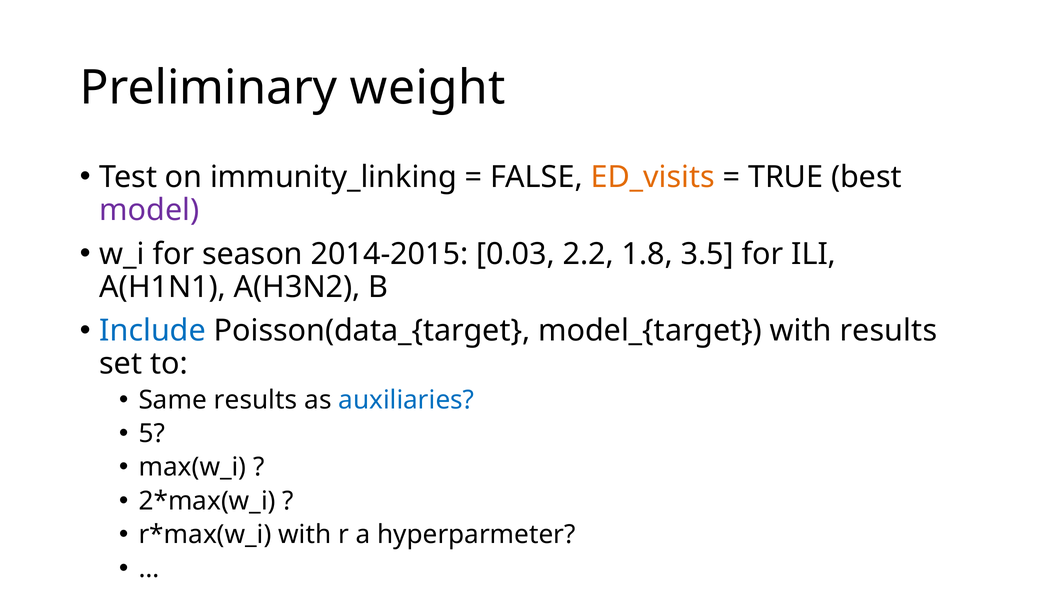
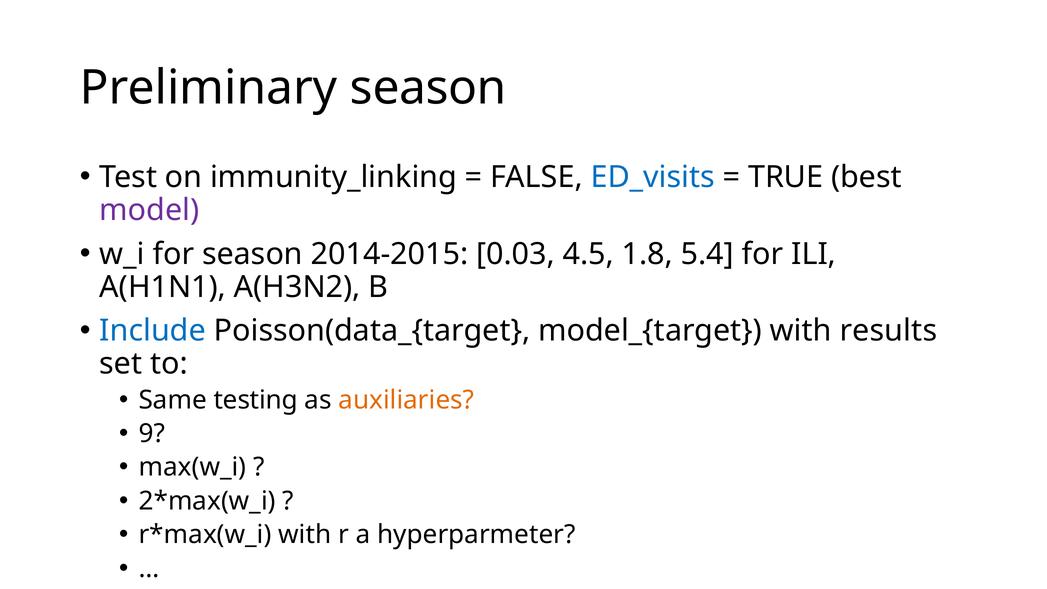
Preliminary weight: weight -> season
ED_visits colour: orange -> blue
2.2: 2.2 -> 4.5
3.5: 3.5 -> 5.4
Same results: results -> testing
auxiliaries colour: blue -> orange
5: 5 -> 9
